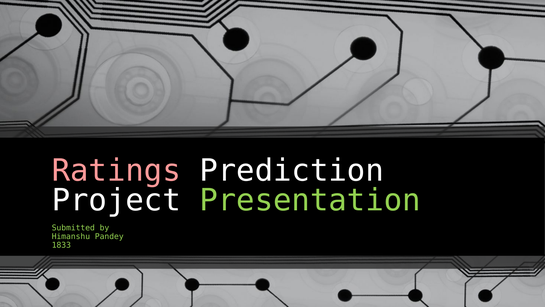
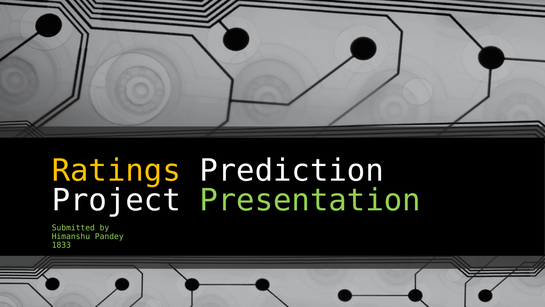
Ratings colour: pink -> yellow
